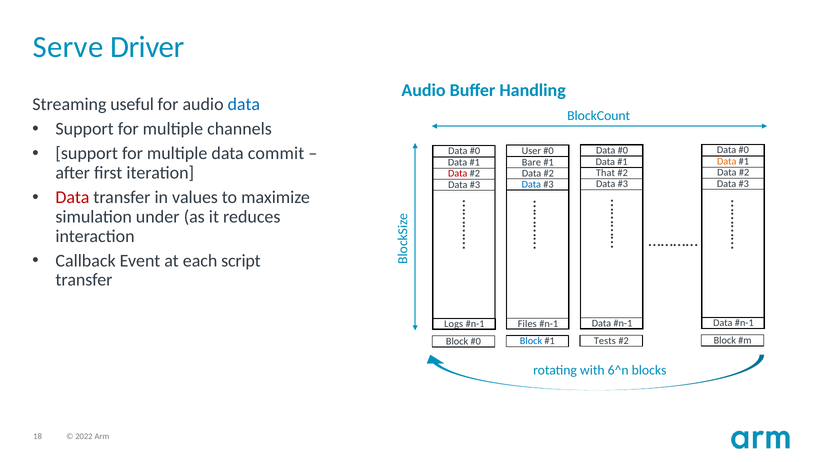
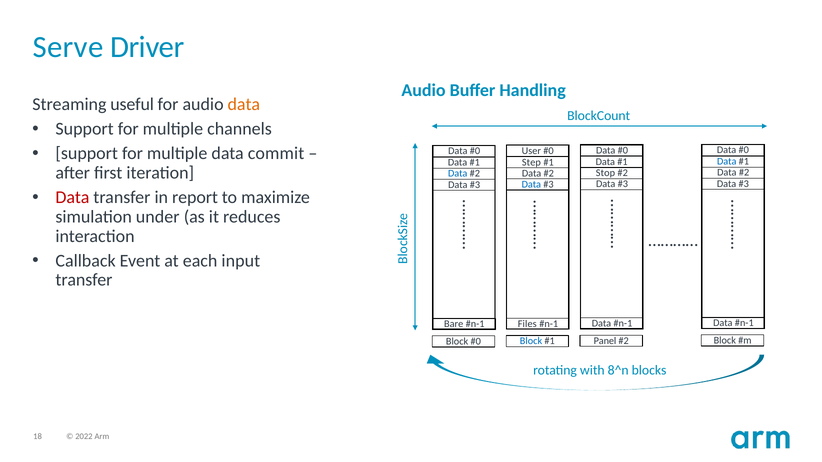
data at (244, 104) colour: blue -> orange
Data at (727, 162) colour: orange -> blue
Bare: Bare -> Step
That: That -> Stop
Data at (458, 174) colour: red -> blue
values: values -> report
script: script -> input
Logs: Logs -> Bare
Tests: Tests -> Panel
6^n: 6^n -> 8^n
